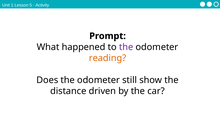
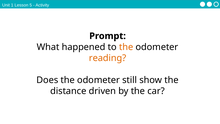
the at (126, 47) colour: purple -> orange
